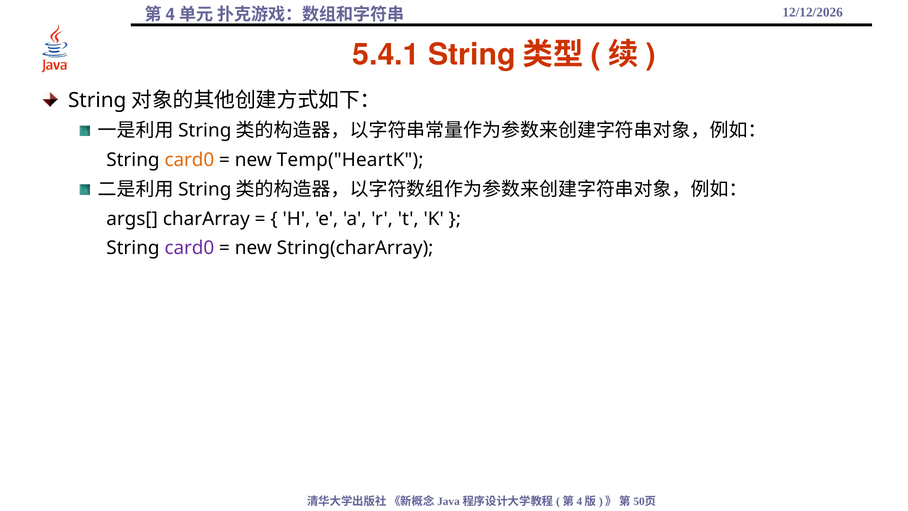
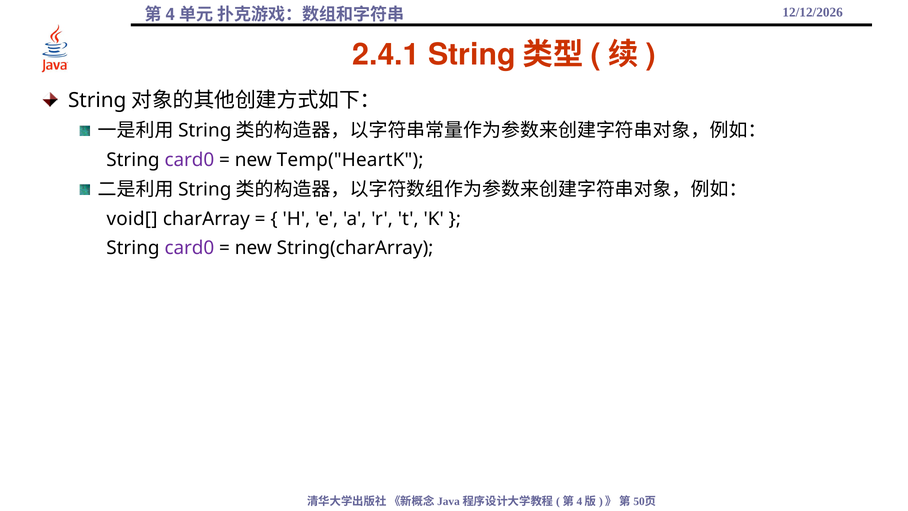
5.4.1: 5.4.1 -> 2.4.1
card0 at (189, 160) colour: orange -> purple
args[: args[ -> void[
